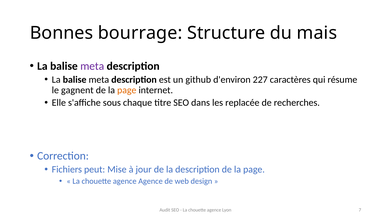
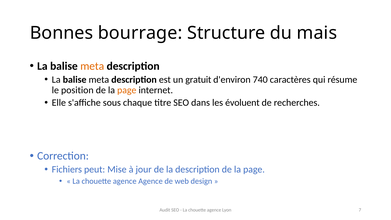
meta at (92, 66) colour: purple -> orange
github: github -> gratuit
227: 227 -> 740
gagnent: gagnent -> position
replacée: replacée -> évoluent
